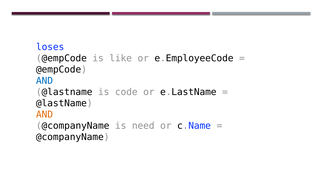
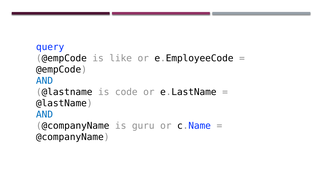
loses: loses -> query
AND at (45, 115) colour: orange -> blue
need: need -> guru
